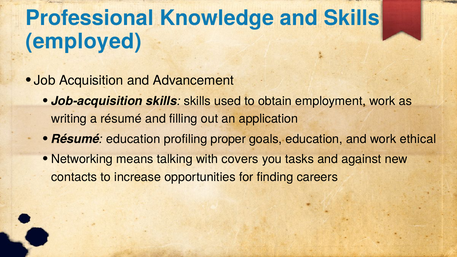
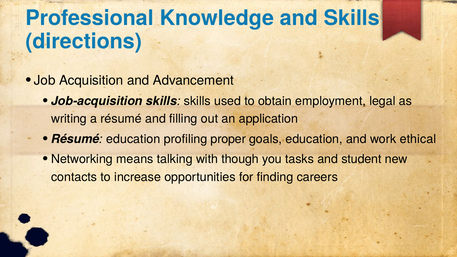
employed: employed -> directions
employment work: work -> legal
covers: covers -> though
against: against -> student
